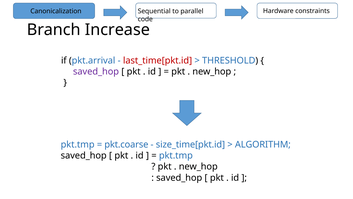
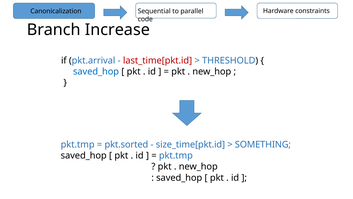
saved_hop at (96, 71) colour: purple -> blue
pkt.coarse: pkt.coarse -> pkt.sorted
ALGORITHM: ALGORITHM -> SOMETHING
